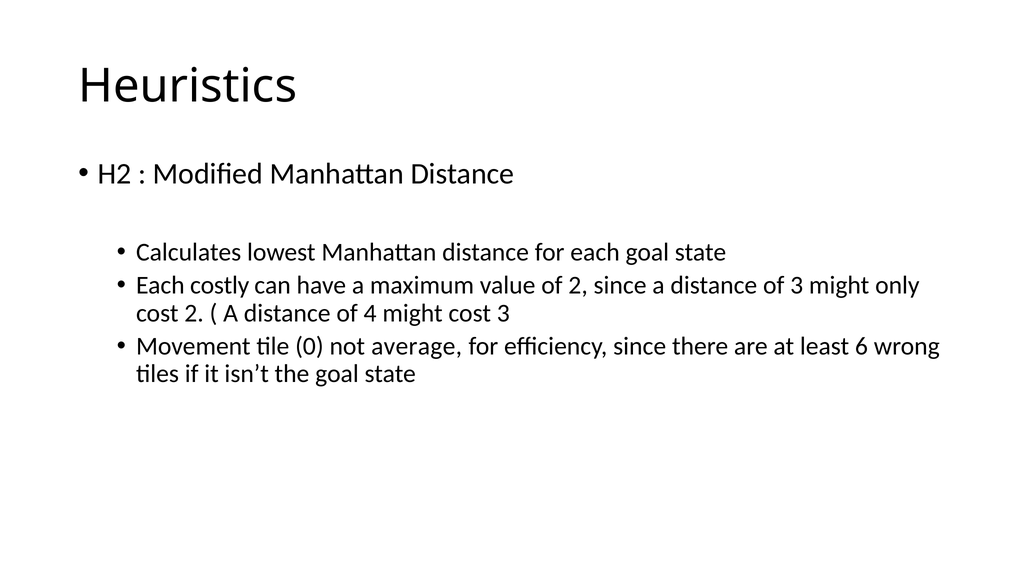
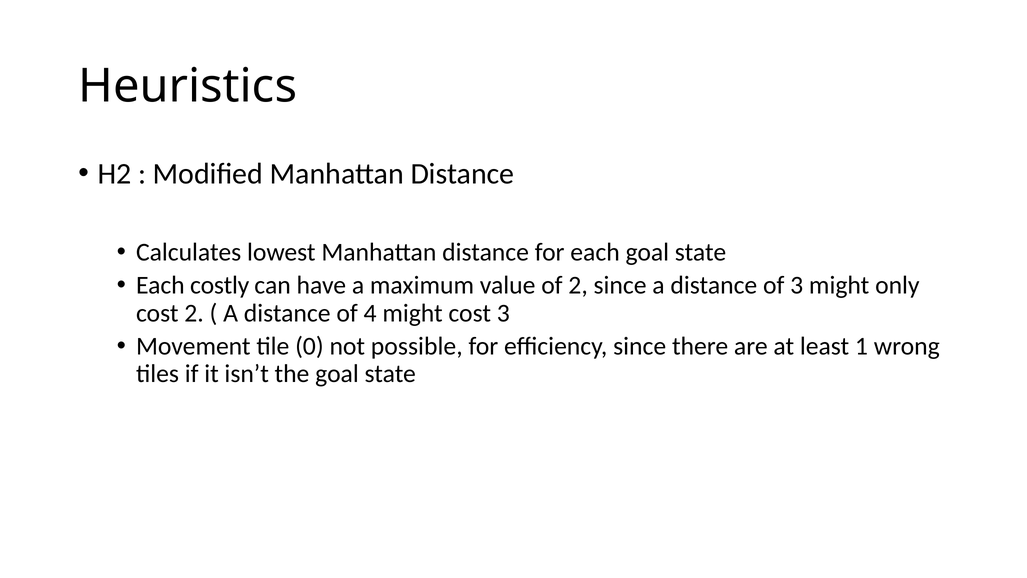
average: average -> possible
6: 6 -> 1
